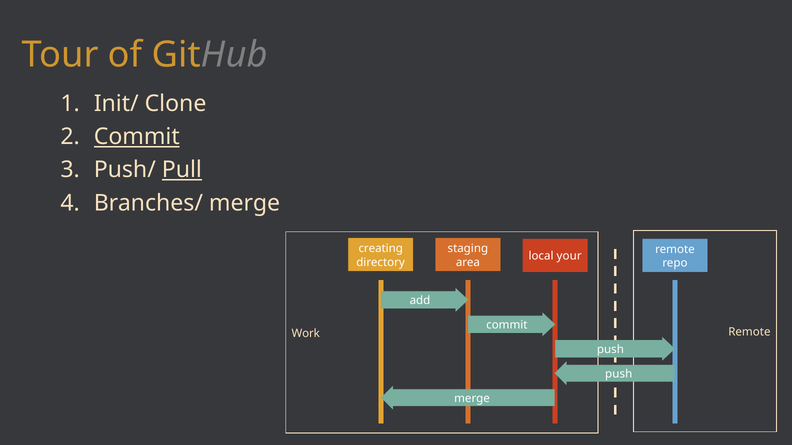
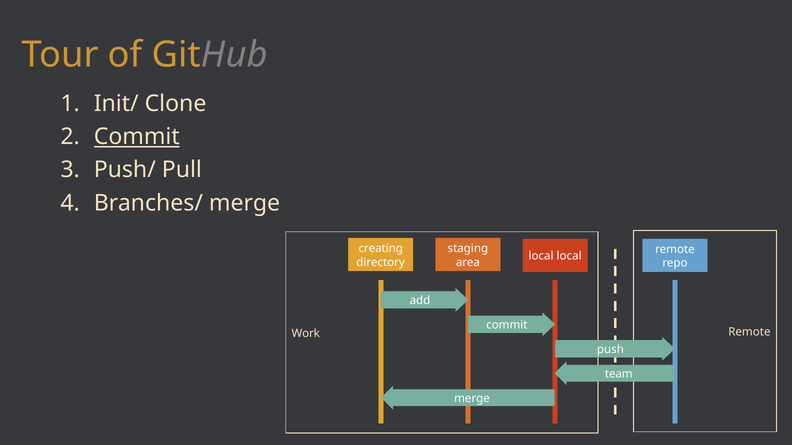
Pull underline: present -> none
local your: your -> local
push at (619, 374): push -> team
